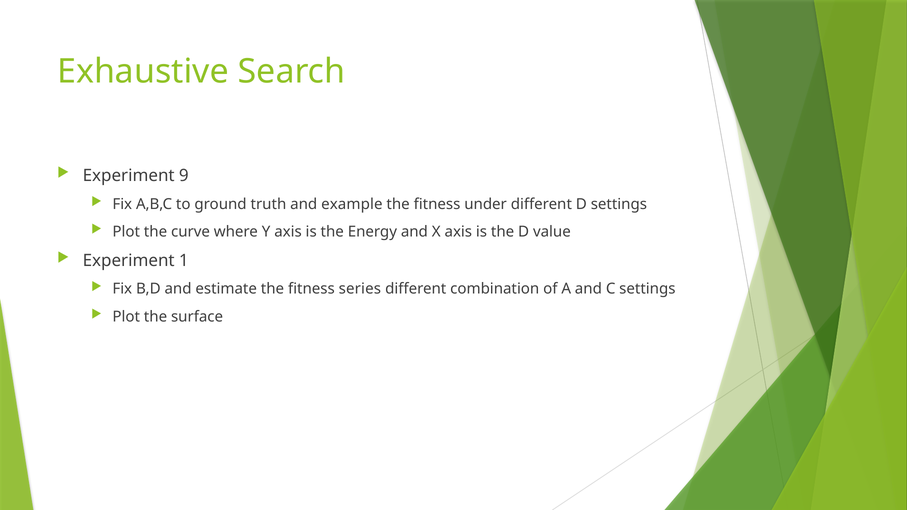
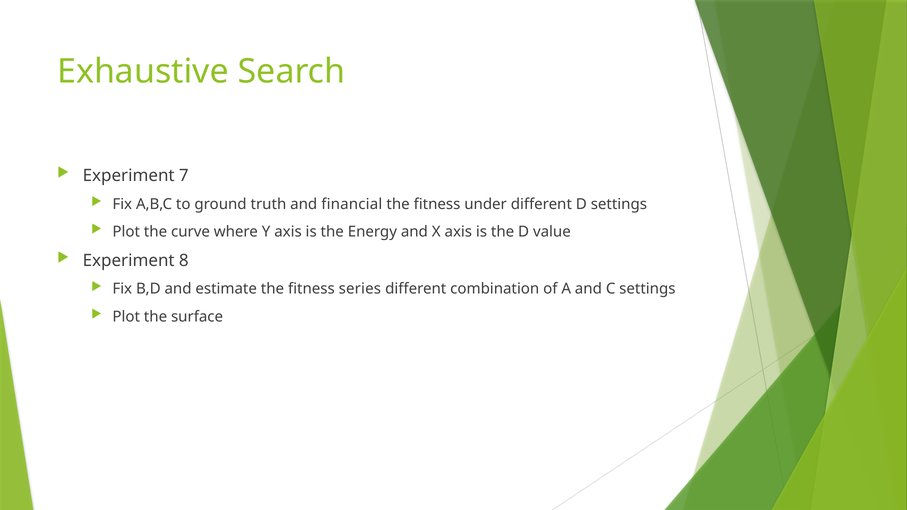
9: 9 -> 7
example: example -> financial
1: 1 -> 8
